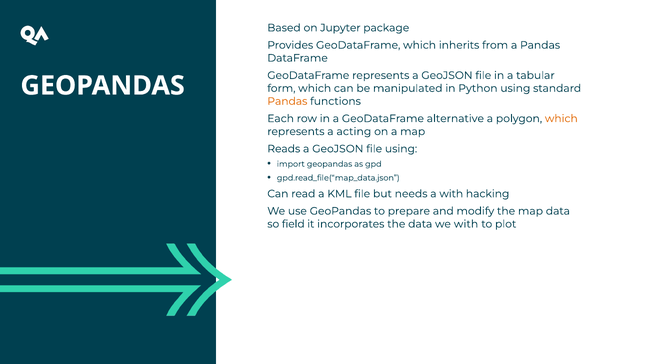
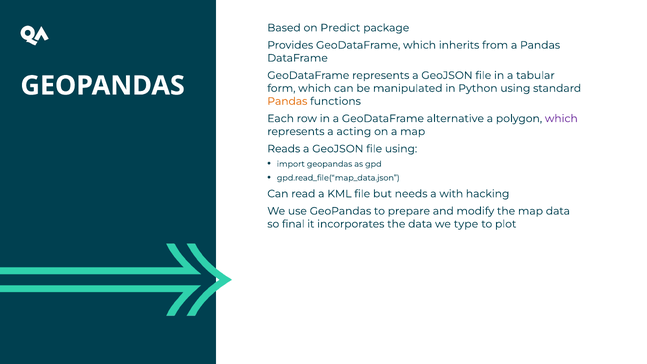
Jupyter: Jupyter -> Predict
which at (561, 119) colour: orange -> purple
field: field -> final
we with: with -> type
